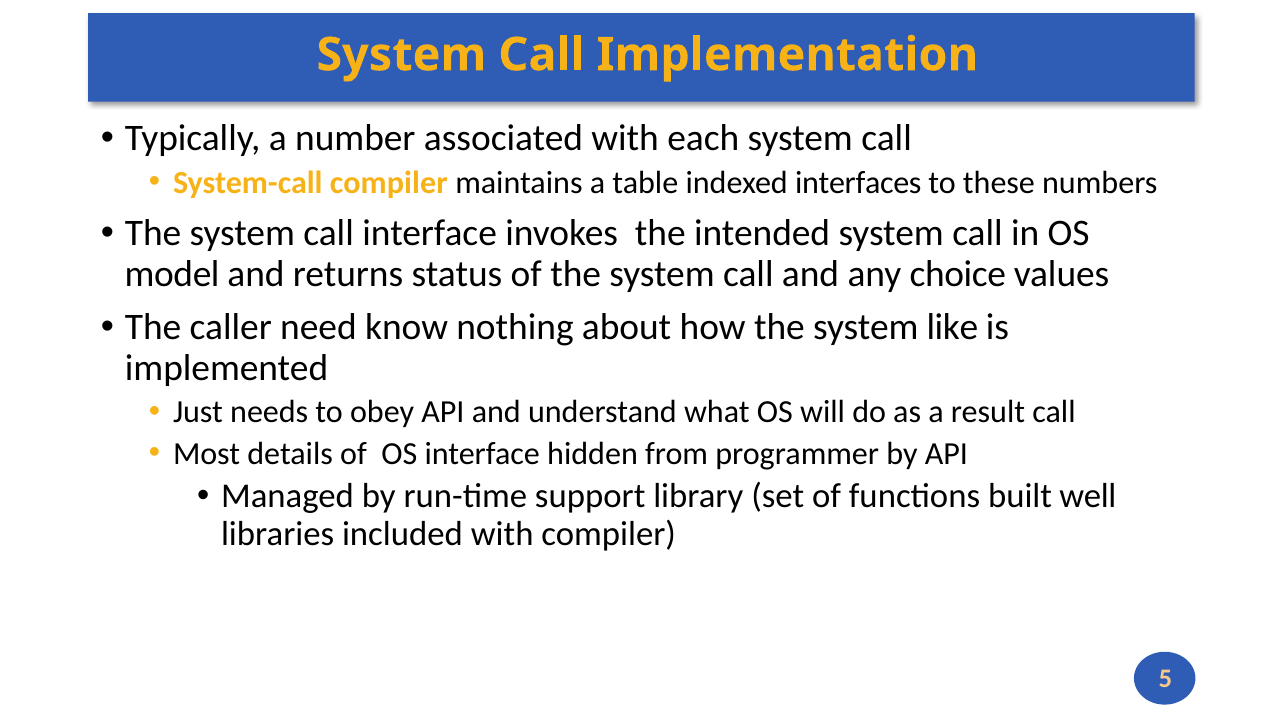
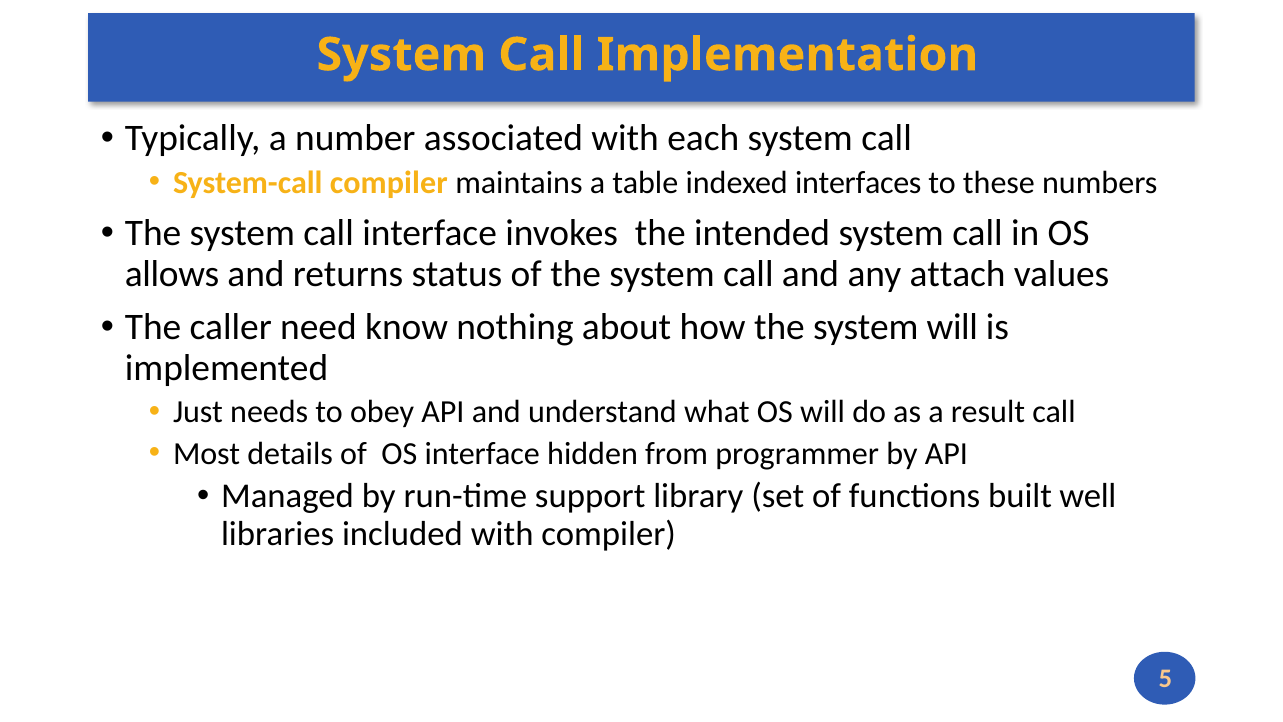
model: model -> allows
choice: choice -> attach
system like: like -> will
